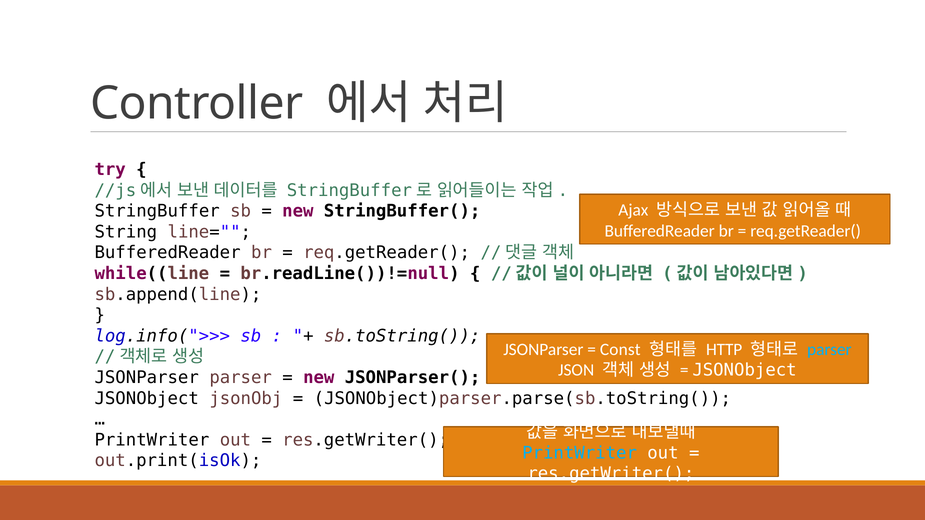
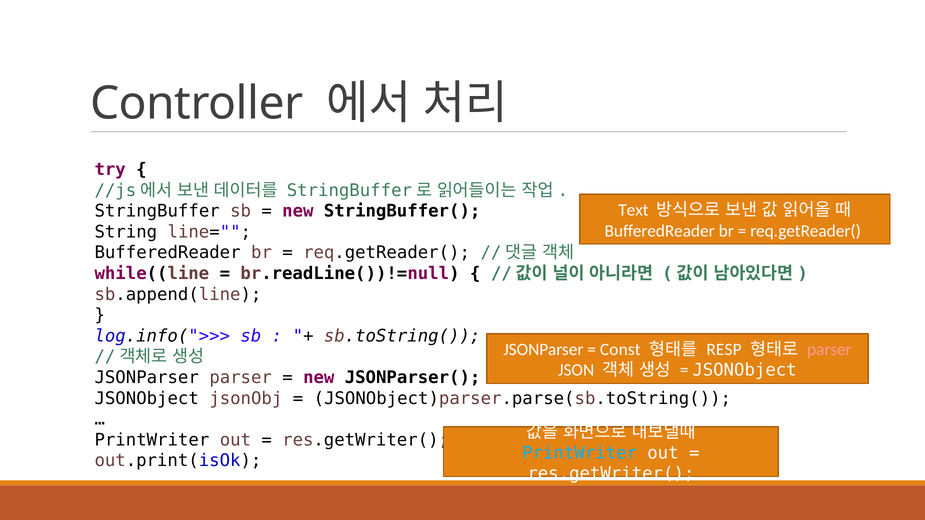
Ajax: Ajax -> Text
HTTP: HTTP -> RESP
parser at (829, 350) colour: light blue -> pink
